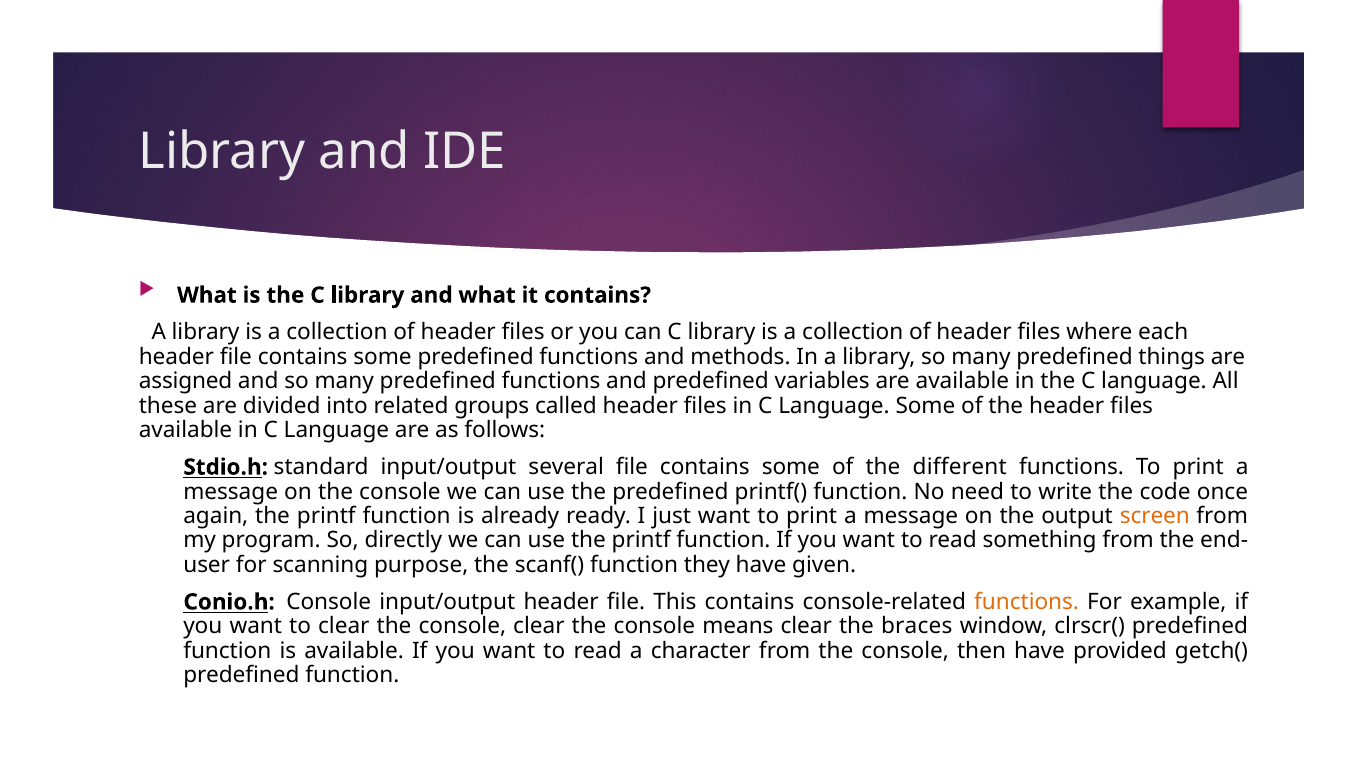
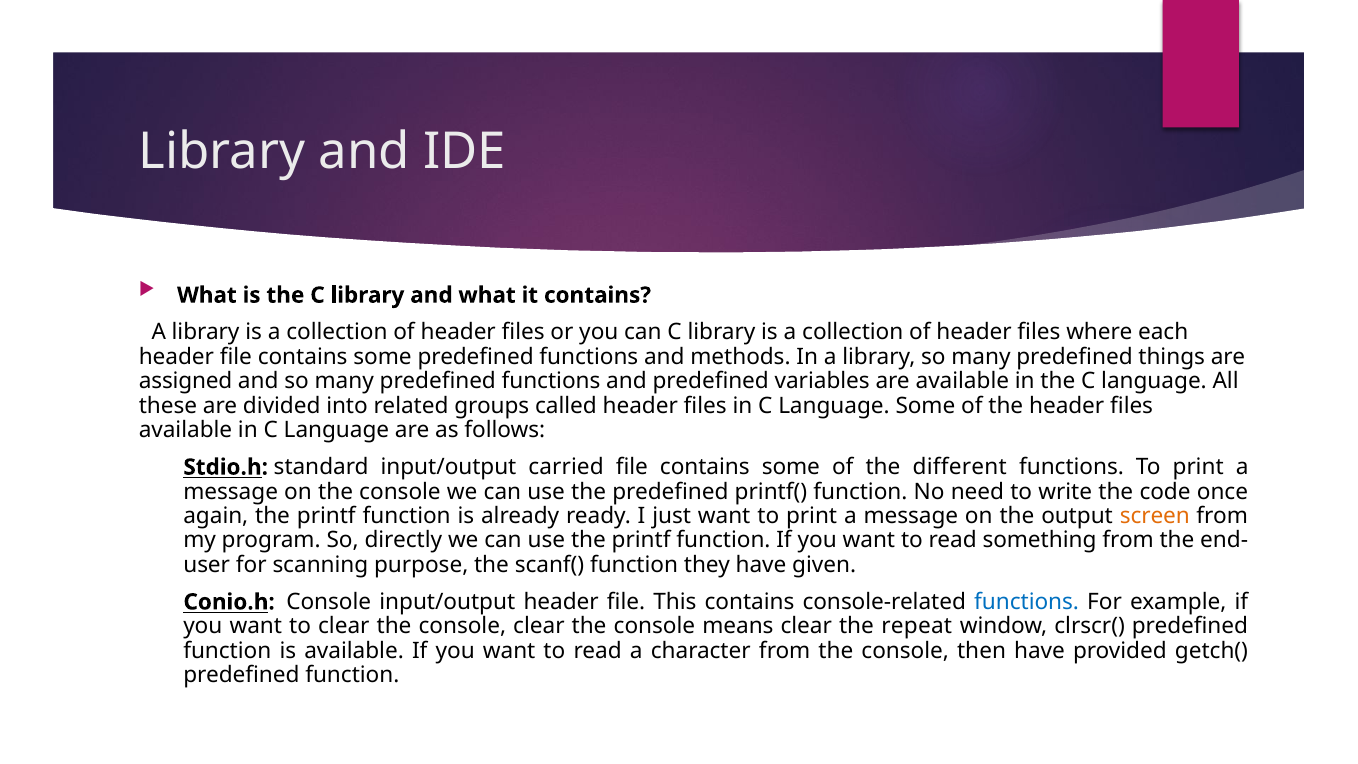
several: several -> carried
functions at (1027, 602) colour: orange -> blue
braces: braces -> repeat
